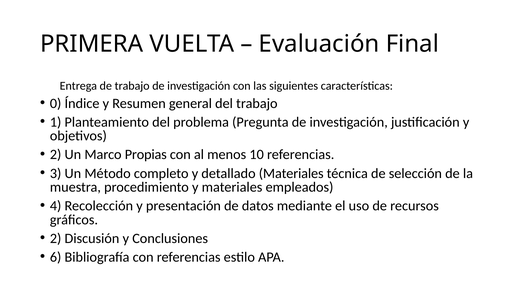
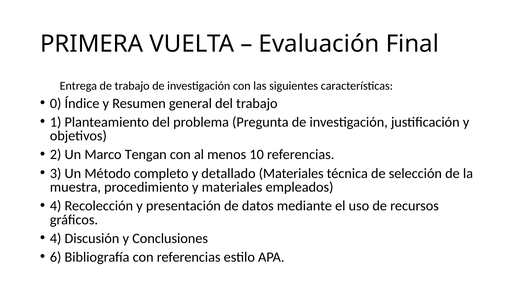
Propias: Propias -> Tengan
2 at (56, 239): 2 -> 4
